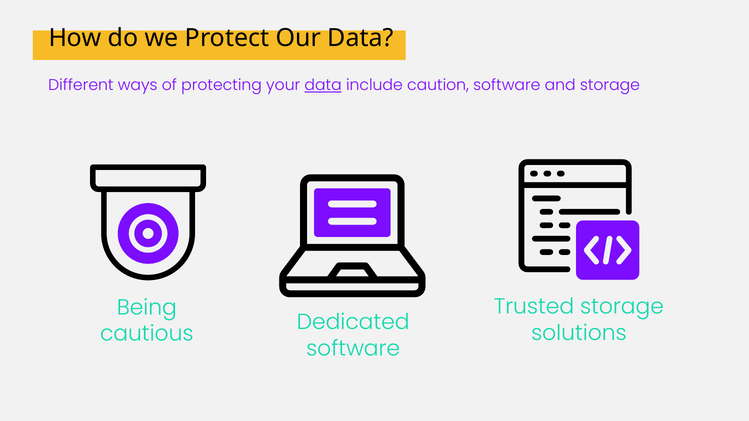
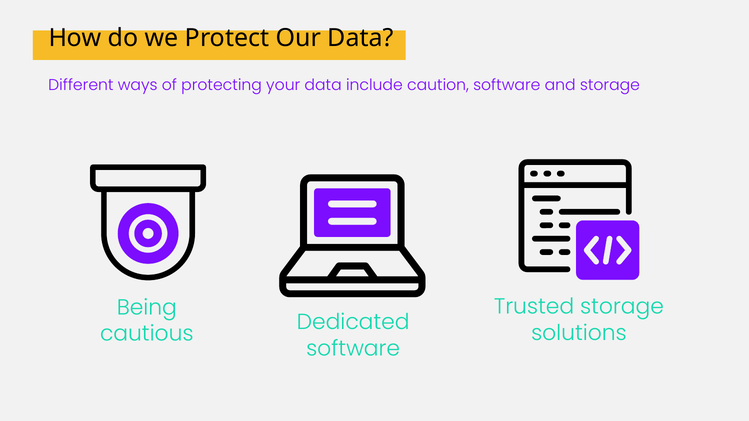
data at (323, 85) underline: present -> none
